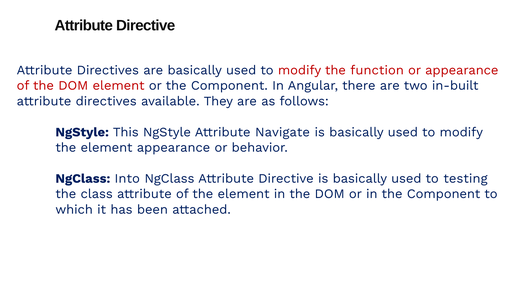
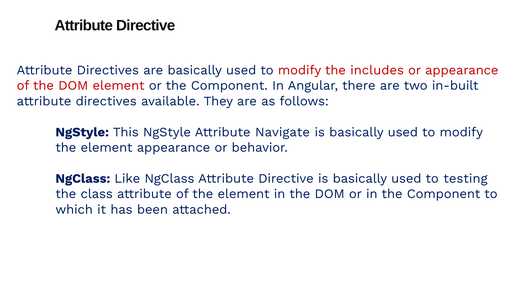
function: function -> includes
Into: Into -> Like
